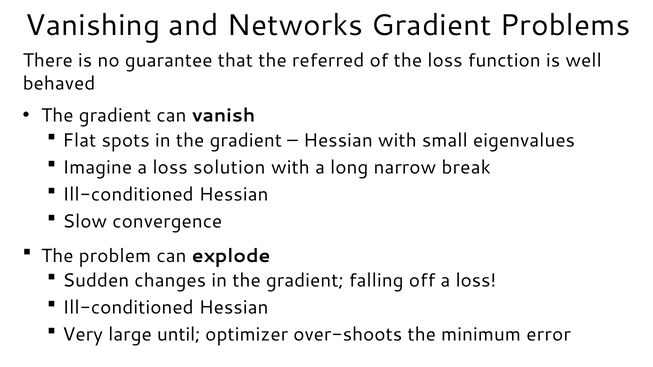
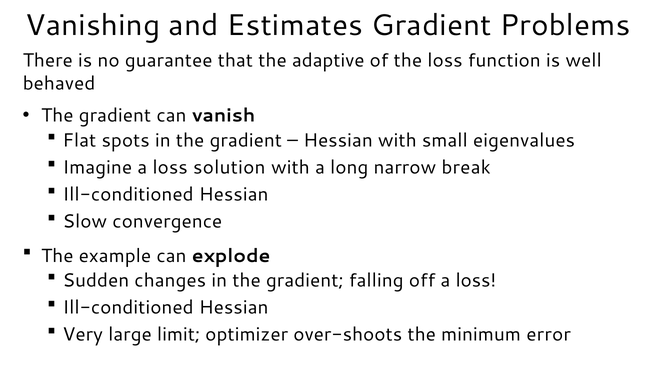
Networks: Networks -> Estimates
referred: referred -> adaptive
problem: problem -> example
until: until -> limit
